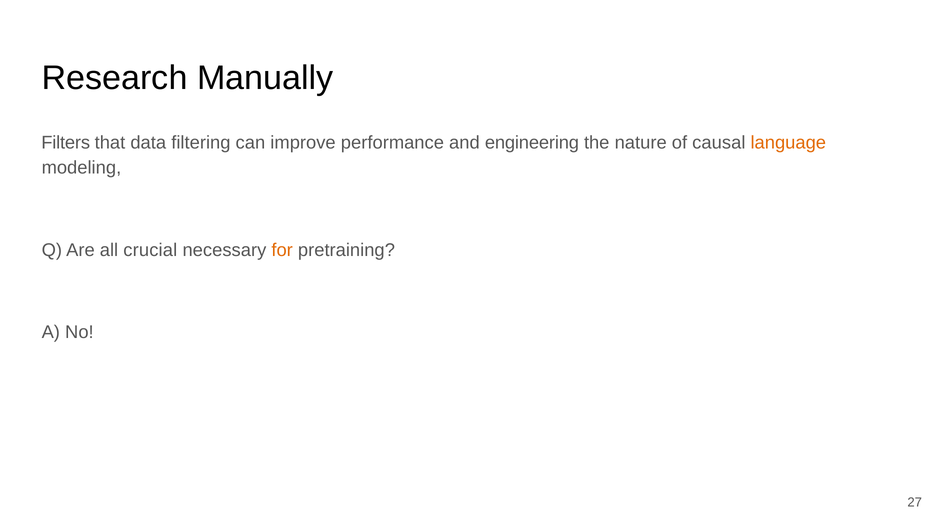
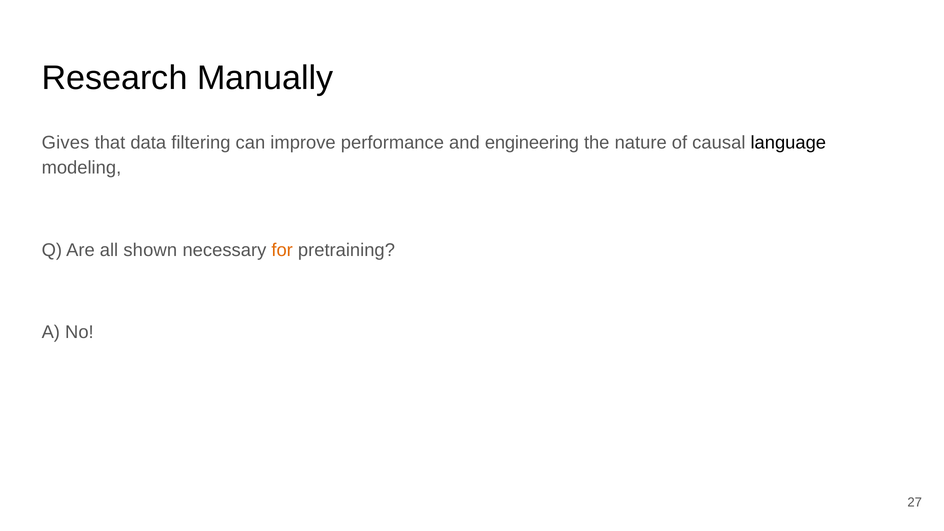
Filters: Filters -> Gives
language colour: orange -> black
crucial: crucial -> shown
